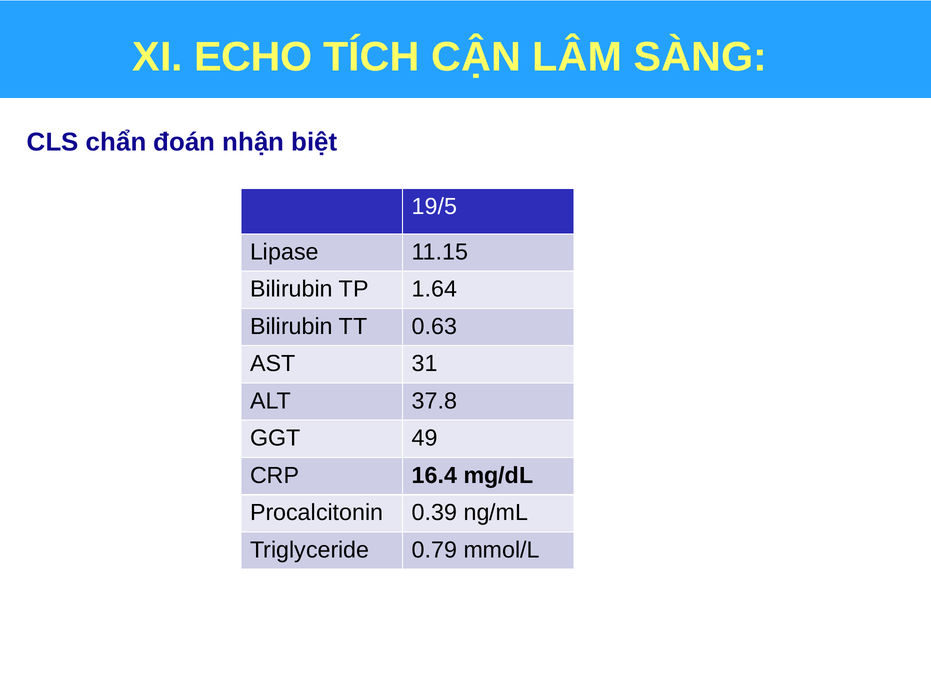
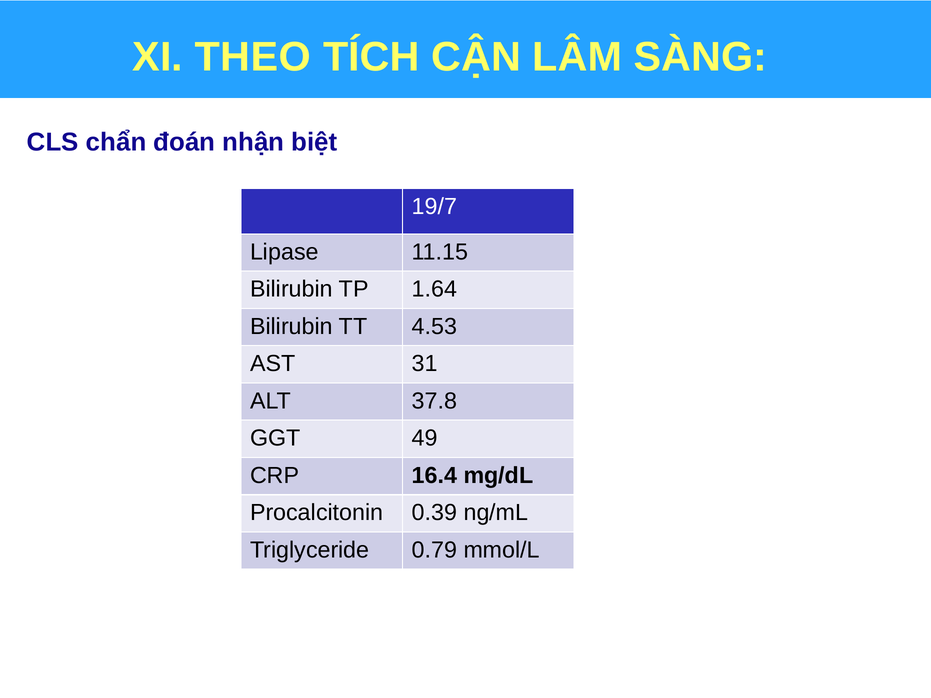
ECHO: ECHO -> THEO
19/5: 19/5 -> 19/7
0.63: 0.63 -> 4.53
